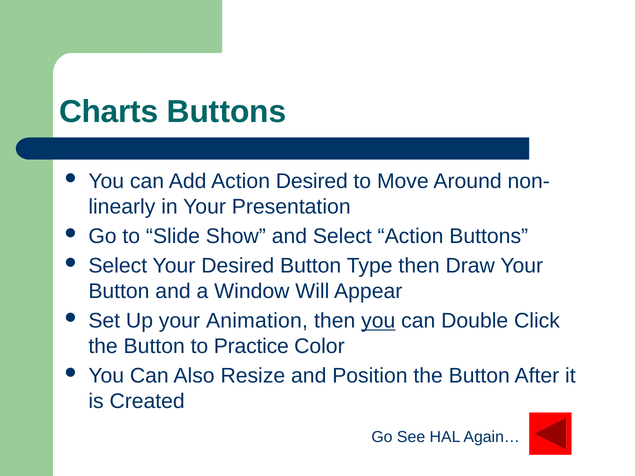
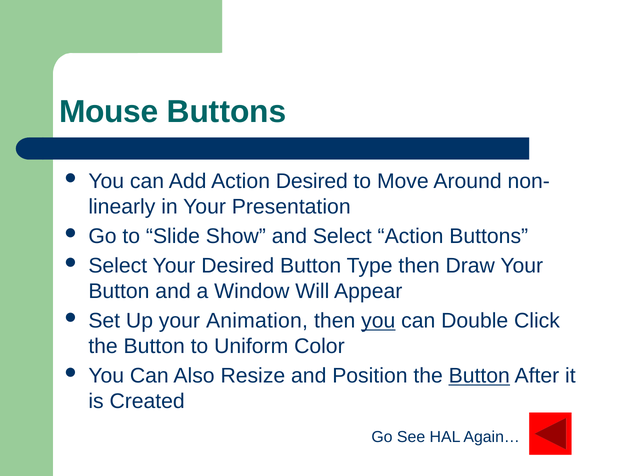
Charts: Charts -> Mouse
Practice: Practice -> Uniform
Button at (479, 376) underline: none -> present
